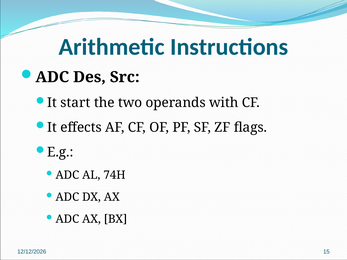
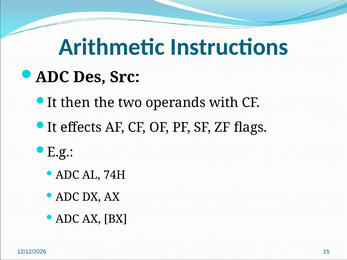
start: start -> then
